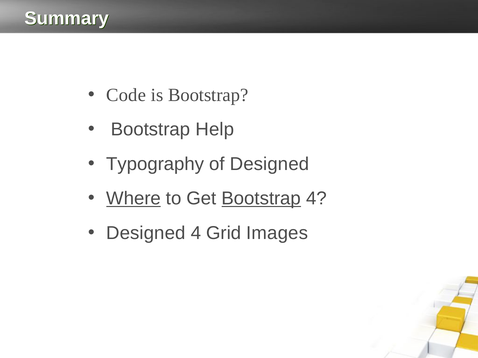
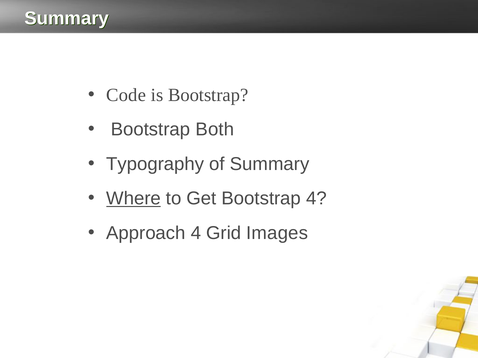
Help: Help -> Both
of Designed: Designed -> Summary
Bootstrap at (261, 199) underline: present -> none
Designed at (146, 233): Designed -> Approach
